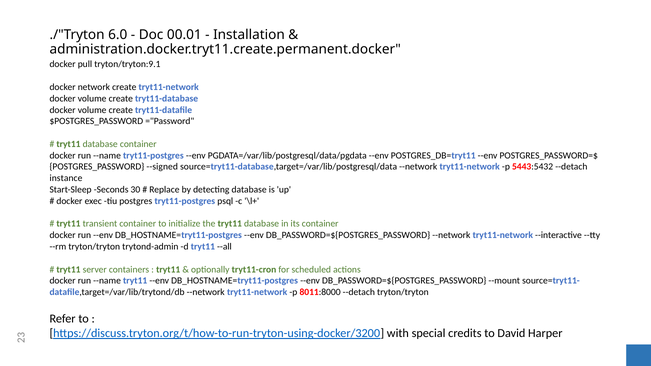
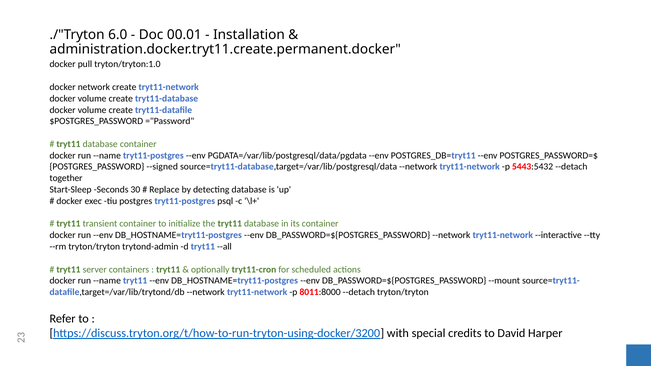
tryton/tryton:9.1: tryton/tryton:9.1 -> tryton/tryton:1.0
instance: instance -> together
